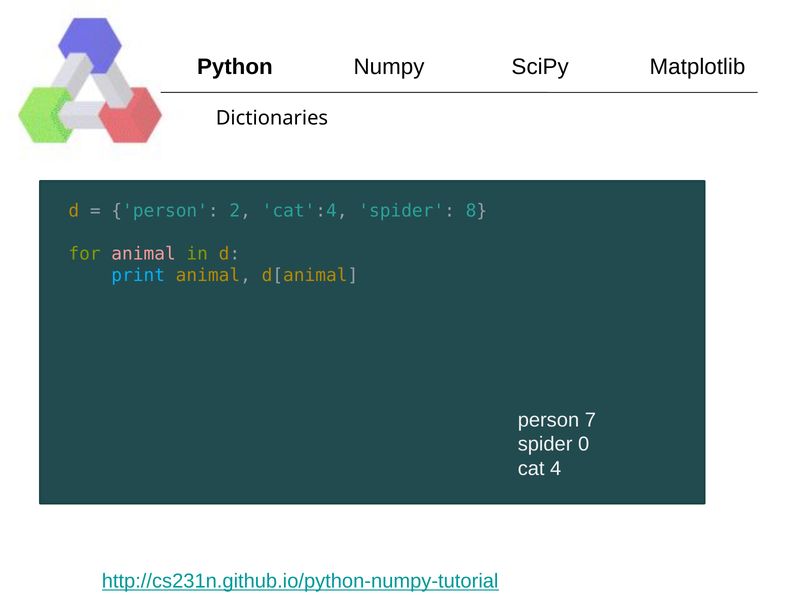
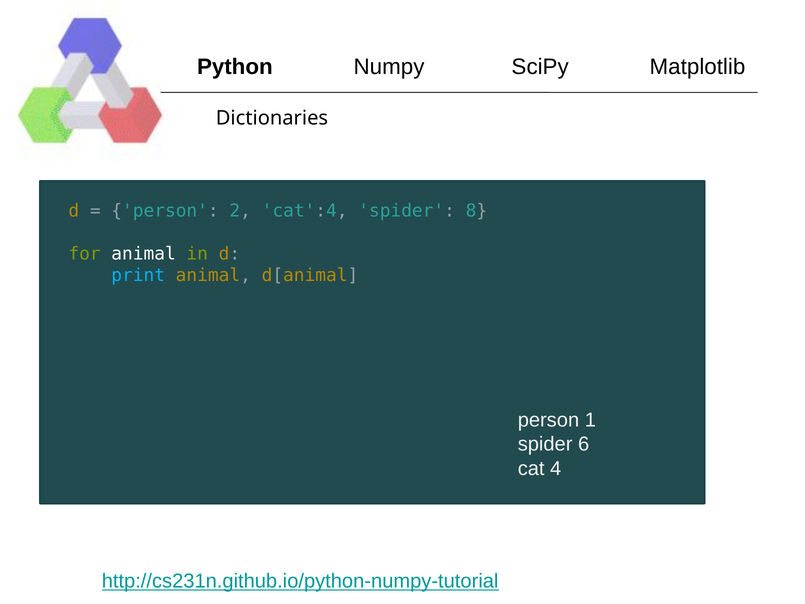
animal at (144, 254) colour: pink -> white
7: 7 -> 1
0: 0 -> 6
